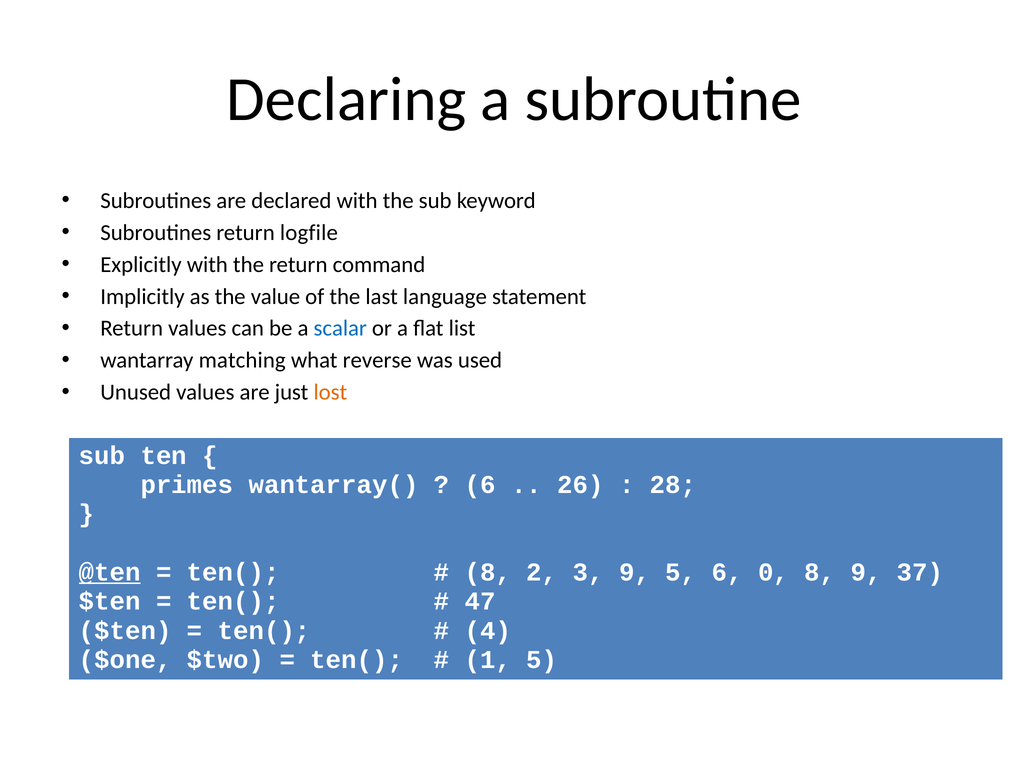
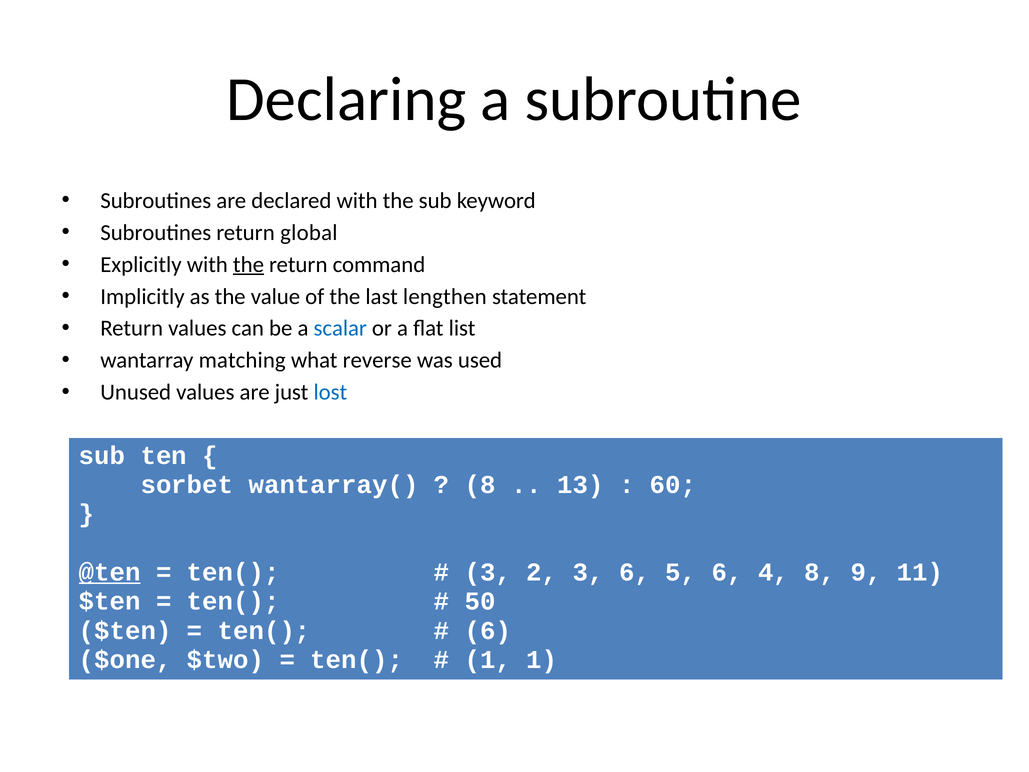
logfile: logfile -> global
the at (248, 264) underline: none -> present
language: language -> lengthen
lost colour: orange -> blue
primes: primes -> sorbet
6 at (480, 485): 6 -> 8
26: 26 -> 13
28: 28 -> 60
8 at (488, 572): 8 -> 3
3 9: 9 -> 6
0: 0 -> 4
37: 37 -> 11
47: 47 -> 50
4 at (488, 630): 4 -> 6
1 5: 5 -> 1
